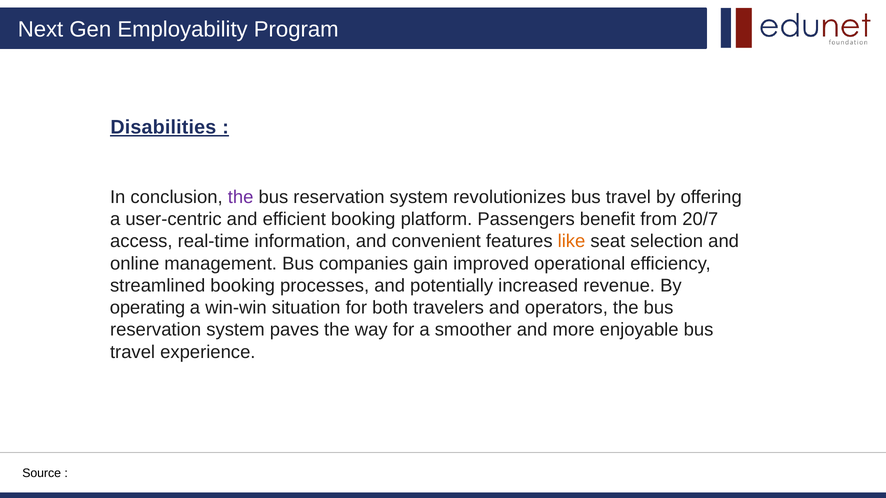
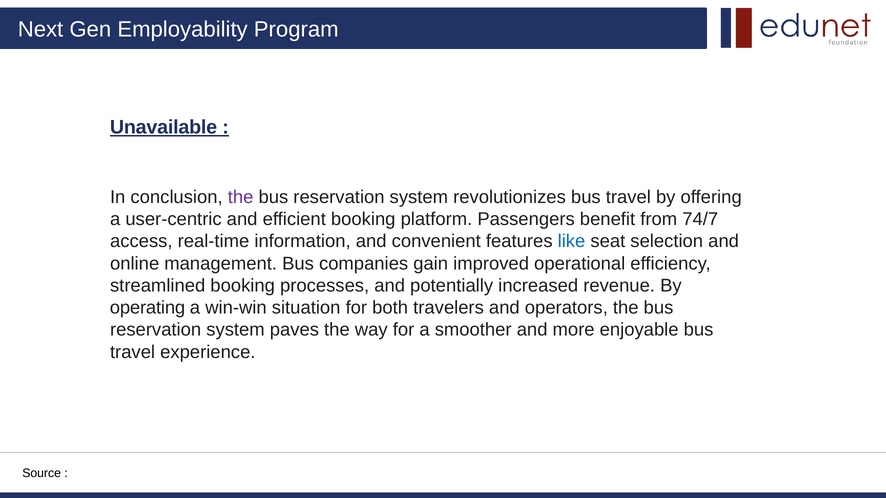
Disabilities: Disabilities -> Unavailable
20/7: 20/7 -> 74/7
like colour: orange -> blue
